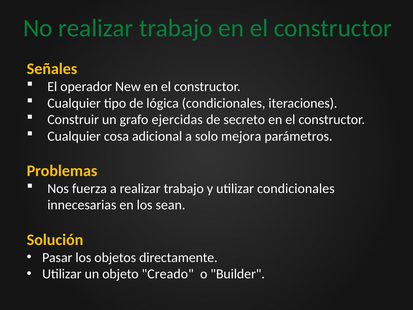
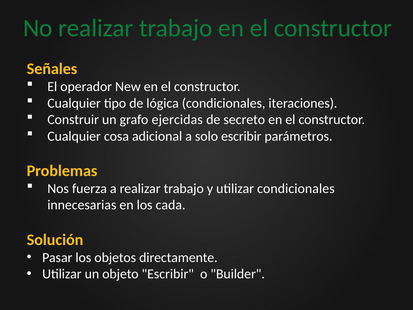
solo mejora: mejora -> escribir
sean: sean -> cada
objeto Creado: Creado -> Escribir
